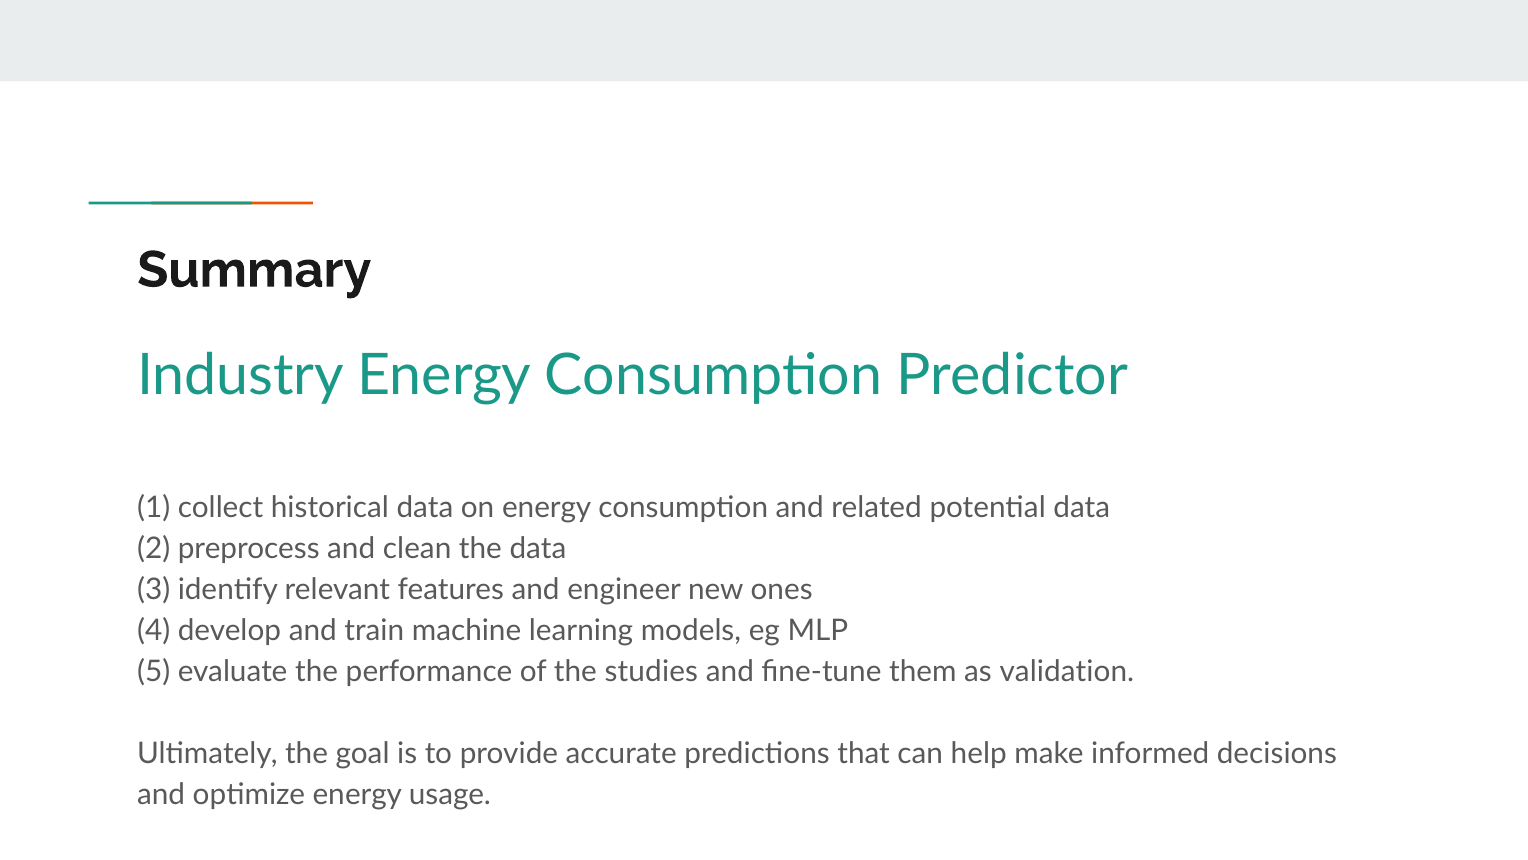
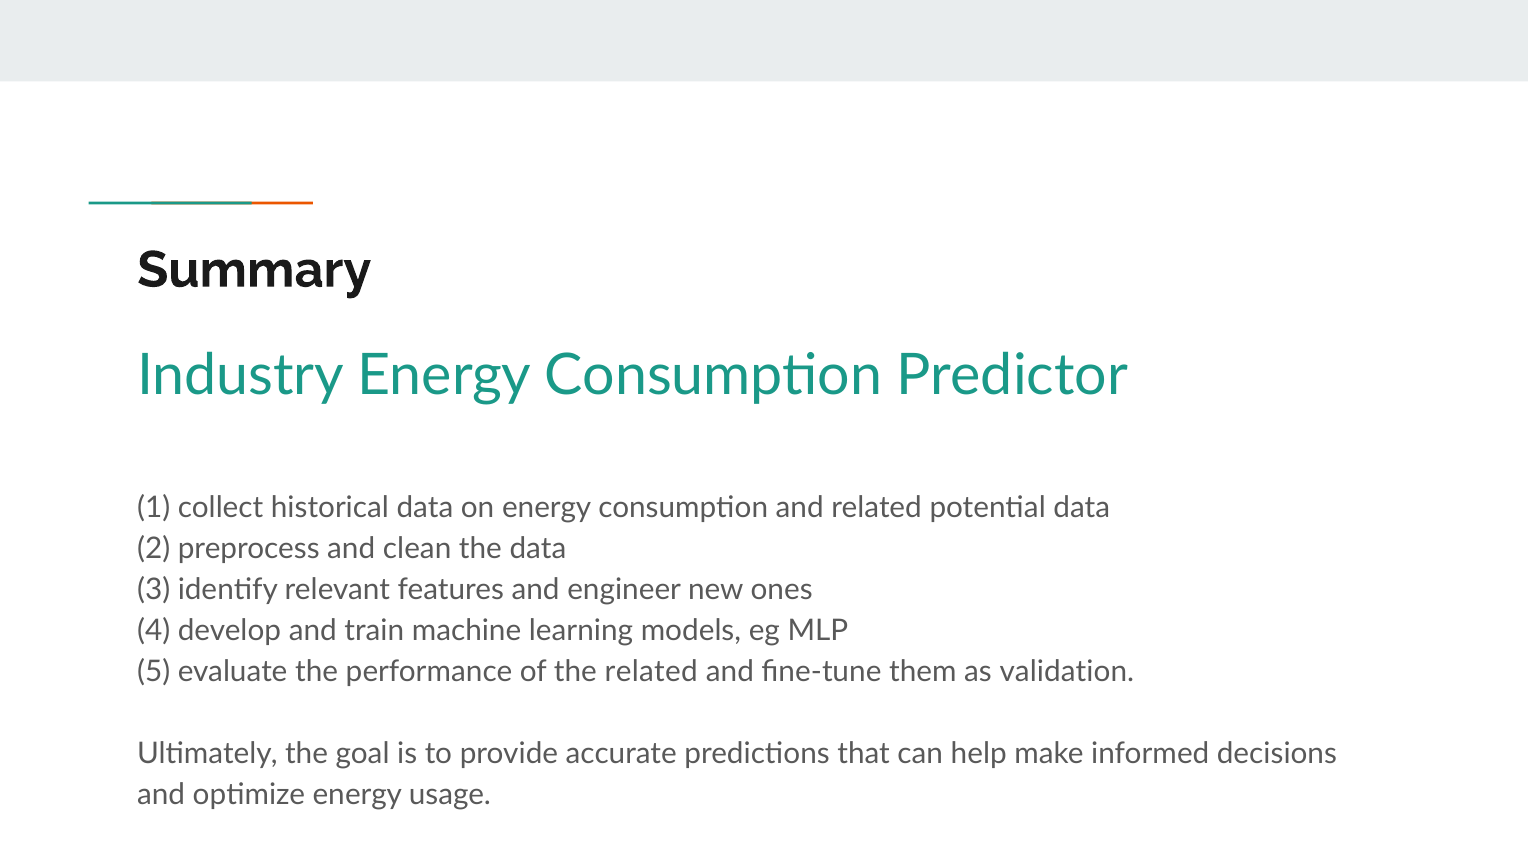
the studies: studies -> related
